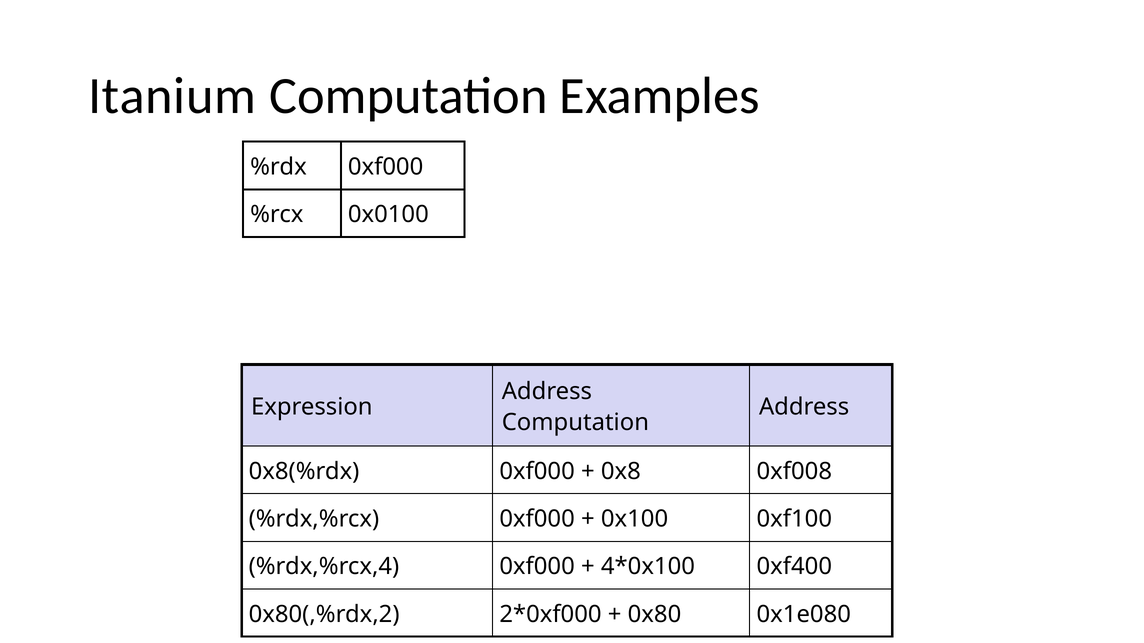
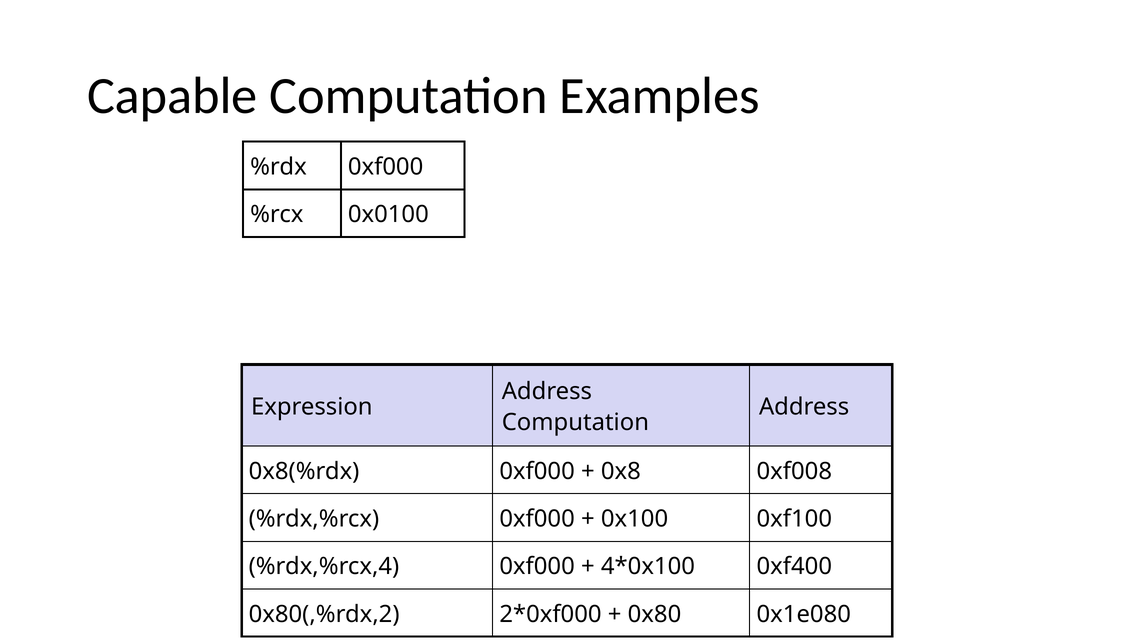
Itanium: Itanium -> Capable
